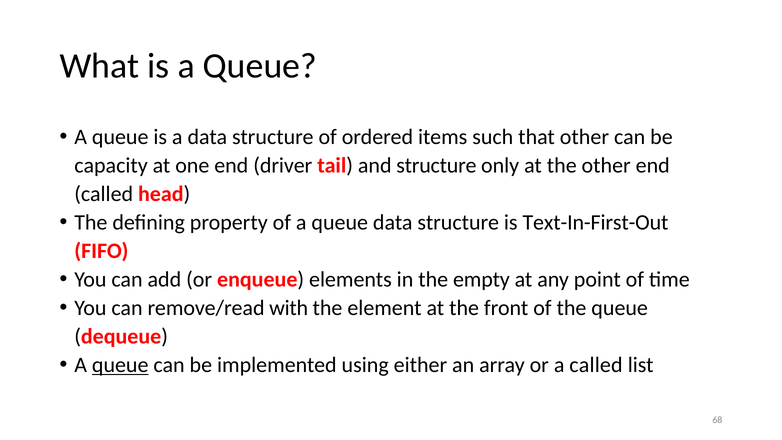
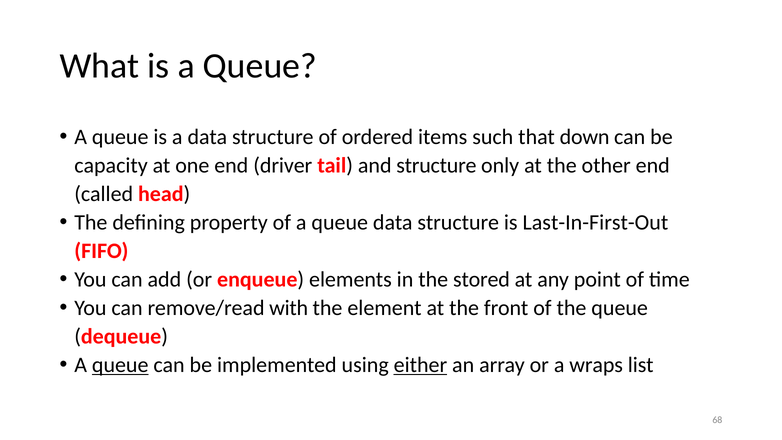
that other: other -> down
Text-In-First-Out: Text-In-First-Out -> Last-In-First-Out
empty: empty -> stored
either underline: none -> present
a called: called -> wraps
